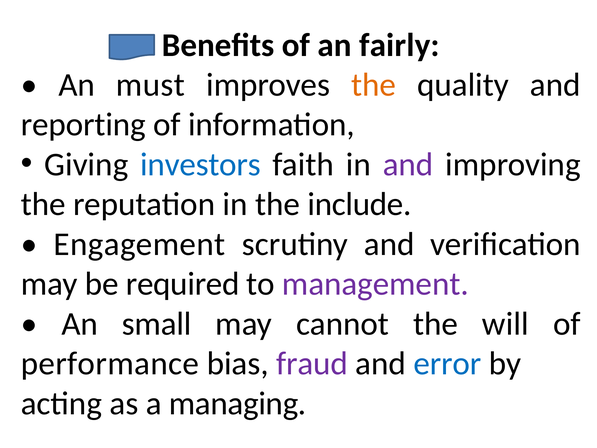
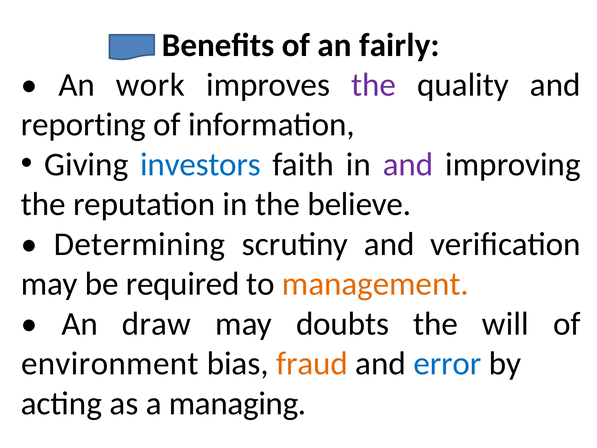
must: must -> work
the at (374, 85) colour: orange -> purple
include: include -> believe
Engagement: Engagement -> Determining
management colour: purple -> orange
small: small -> draw
cannot: cannot -> doubts
performance: performance -> environment
fraud colour: purple -> orange
